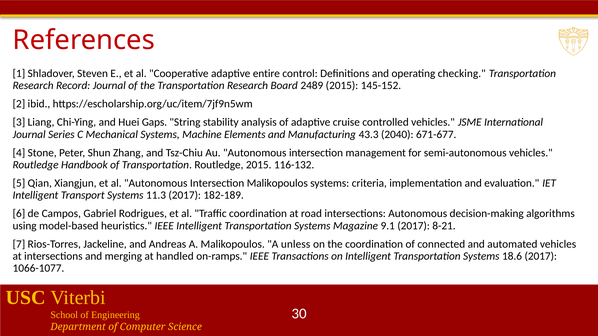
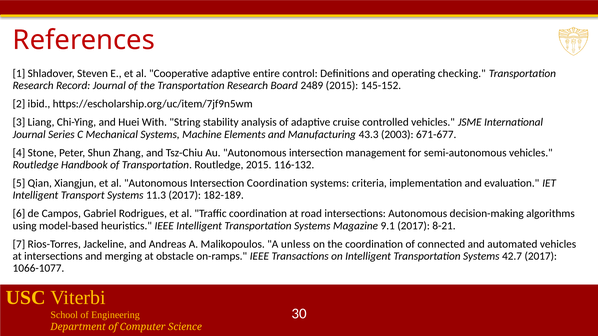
Gaps: Gaps -> With
2040: 2040 -> 2003
Intersection Malikopoulos: Malikopoulos -> Coordination
handled: handled -> obstacle
18.6: 18.6 -> 42.7
